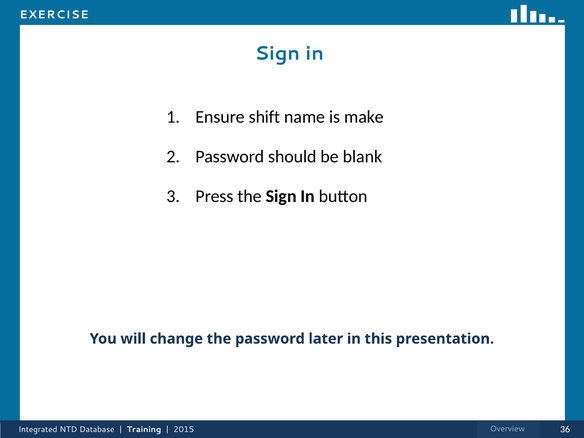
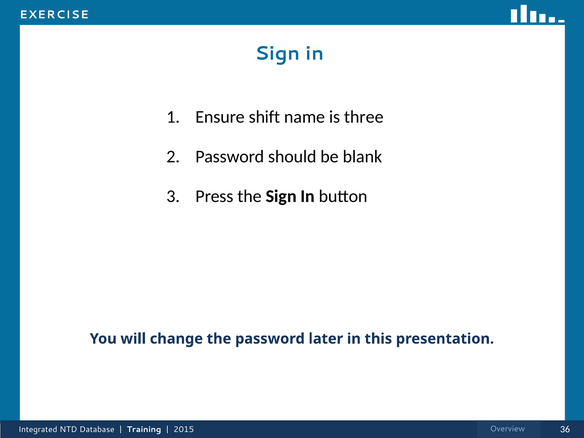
make: make -> three
